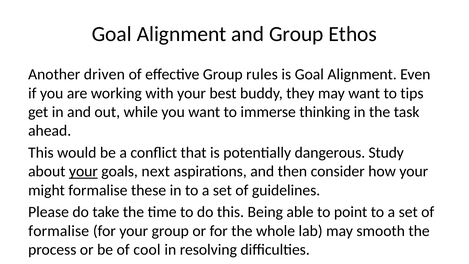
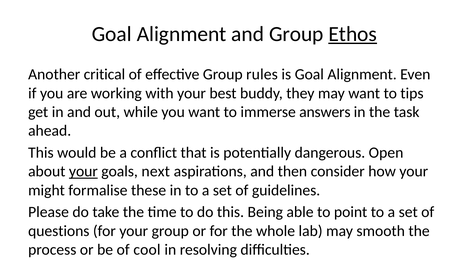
Ethos underline: none -> present
driven: driven -> critical
thinking: thinking -> answers
Study: Study -> Open
formalise at (59, 231): formalise -> questions
